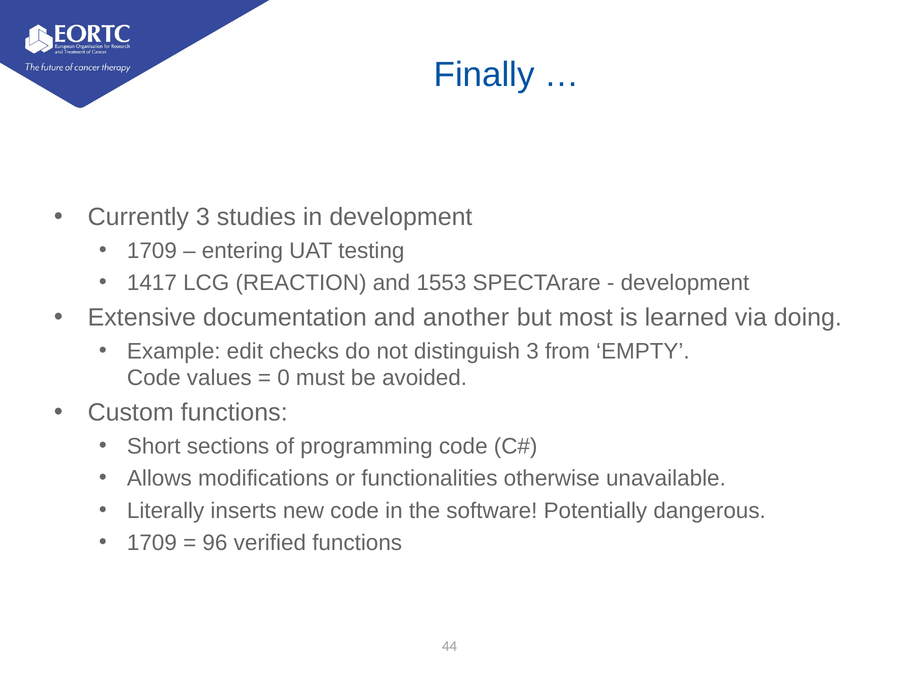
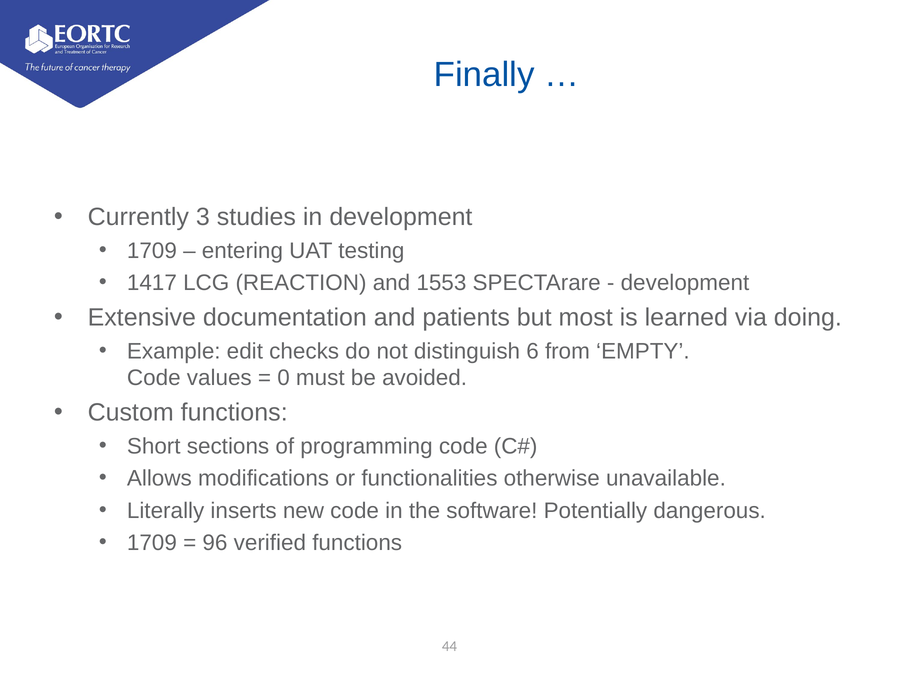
another: another -> patients
distinguish 3: 3 -> 6
